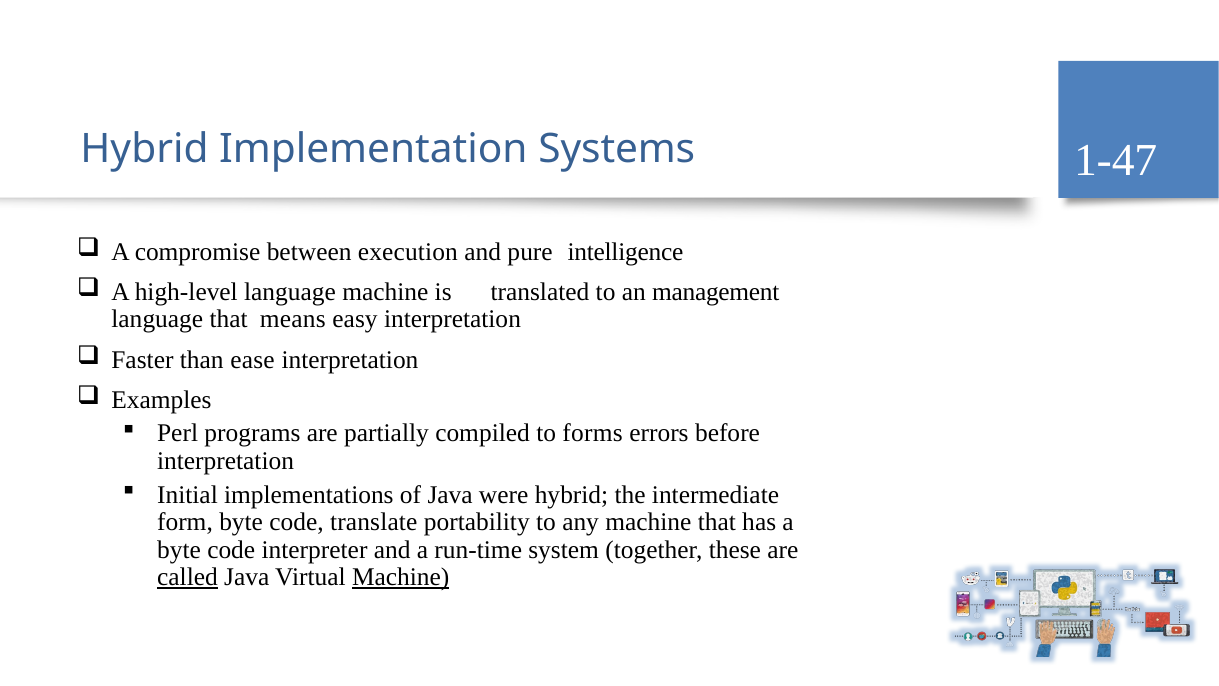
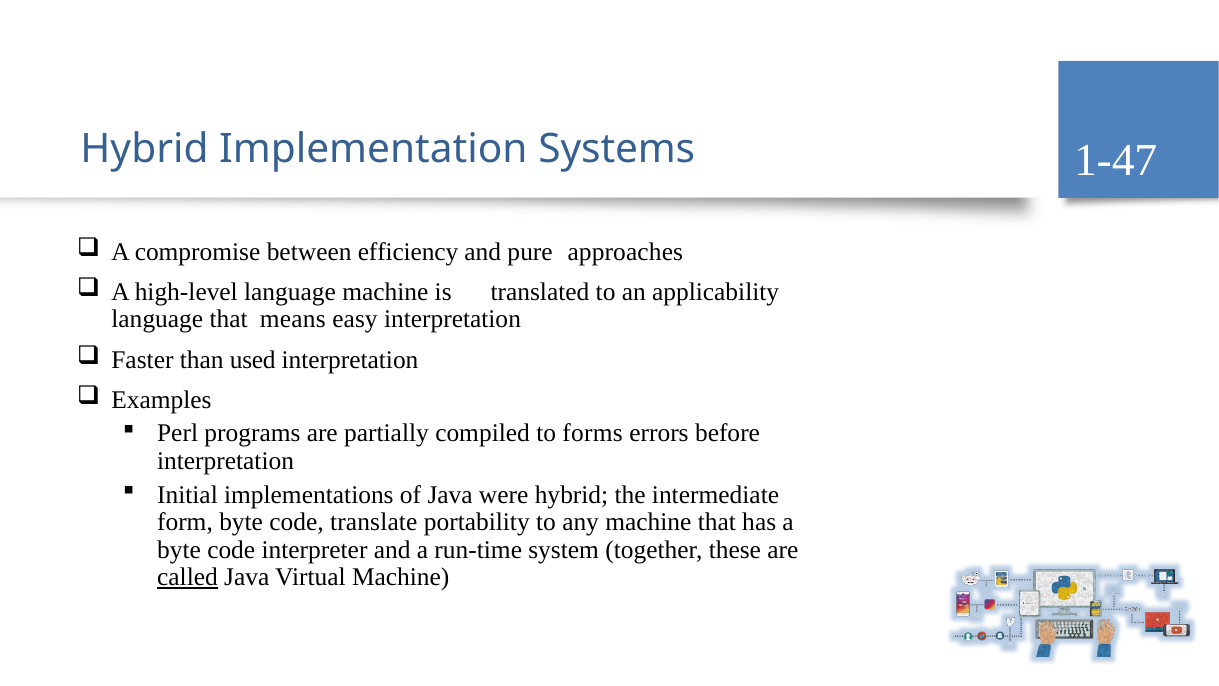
execution: execution -> efficiency
intelligence: intelligence -> approaches
management: management -> applicability
ease: ease -> used
Machine at (401, 577) underline: present -> none
